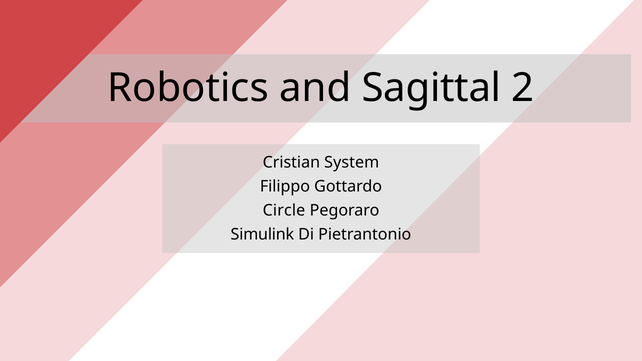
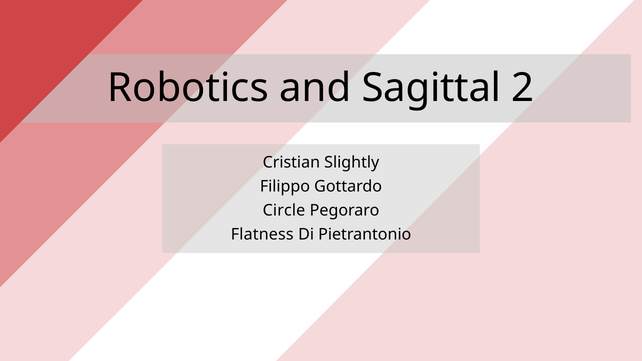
System: System -> Slightly
Simulink: Simulink -> Flatness
